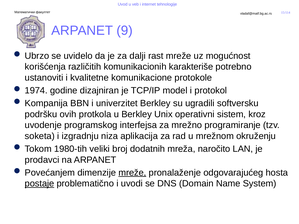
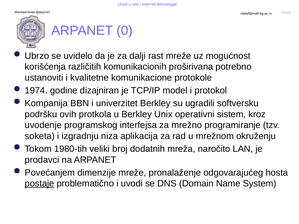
9: 9 -> 0
karakteriše: karakteriše -> proširivana
mreže at (132, 173) underline: present -> none
